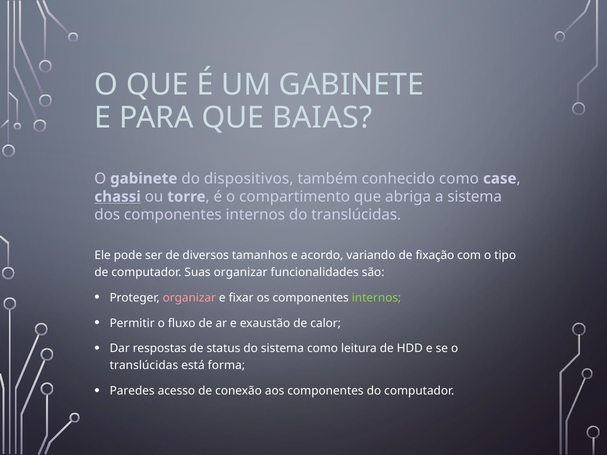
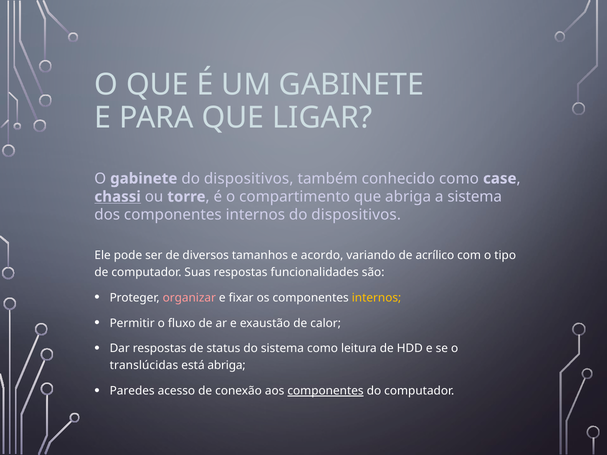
BAIAS: BAIAS -> LIGAR
internos do translúcidas: translúcidas -> dispositivos
fixação: fixação -> acrílico
Suas organizar: organizar -> respostas
internos at (377, 298) colour: light green -> yellow
está forma: forma -> abriga
componentes at (326, 391) underline: none -> present
